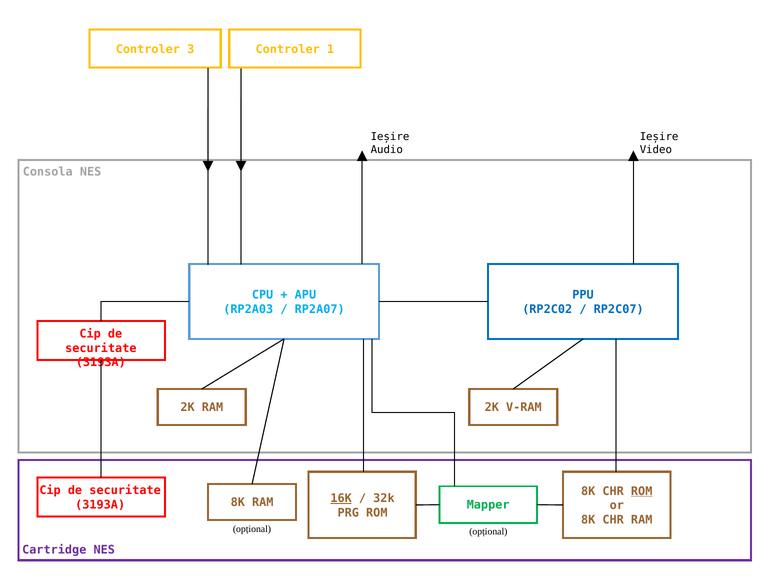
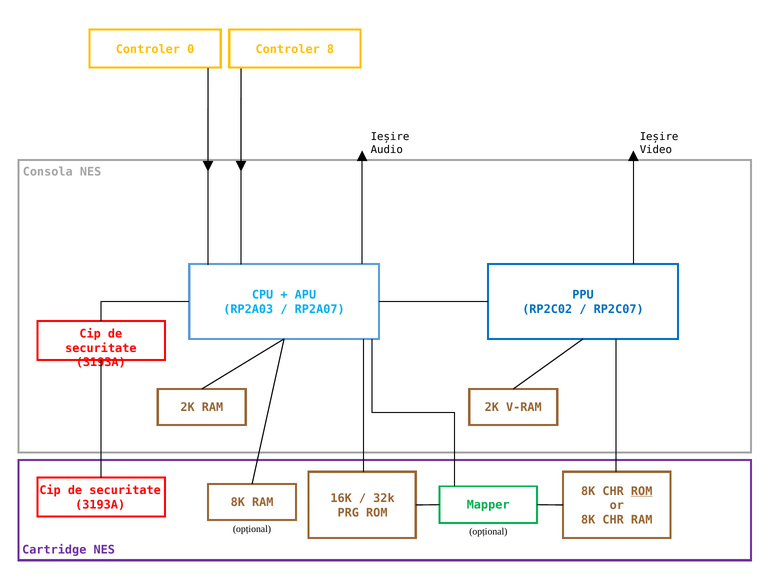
3: 3 -> 0
1: 1 -> 8
16K underline: present -> none
